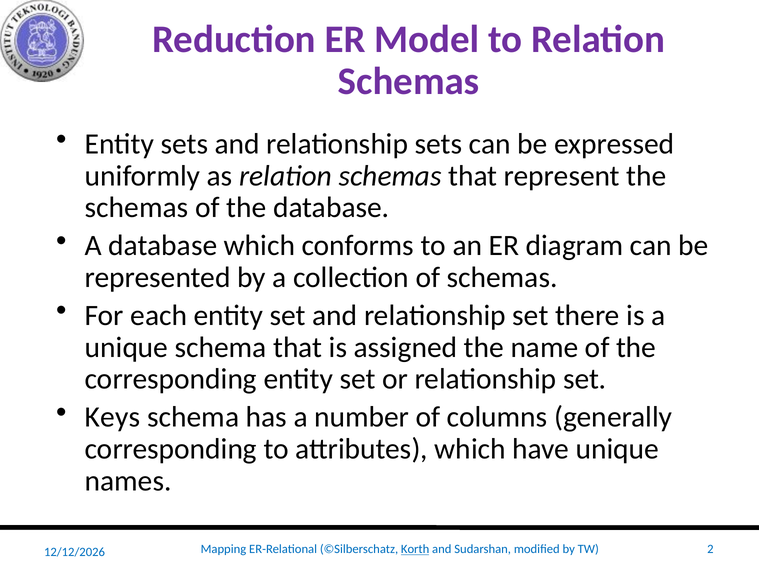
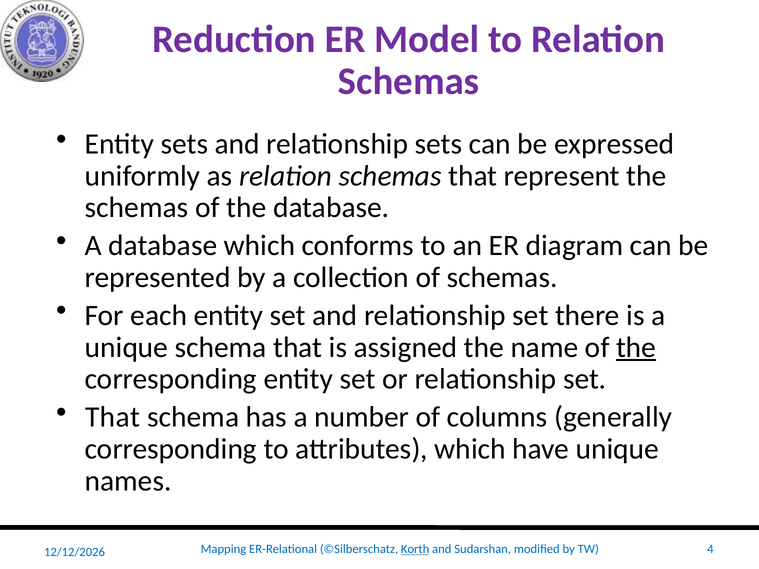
the at (636, 347) underline: none -> present
Keys at (113, 417): Keys -> That
2: 2 -> 4
